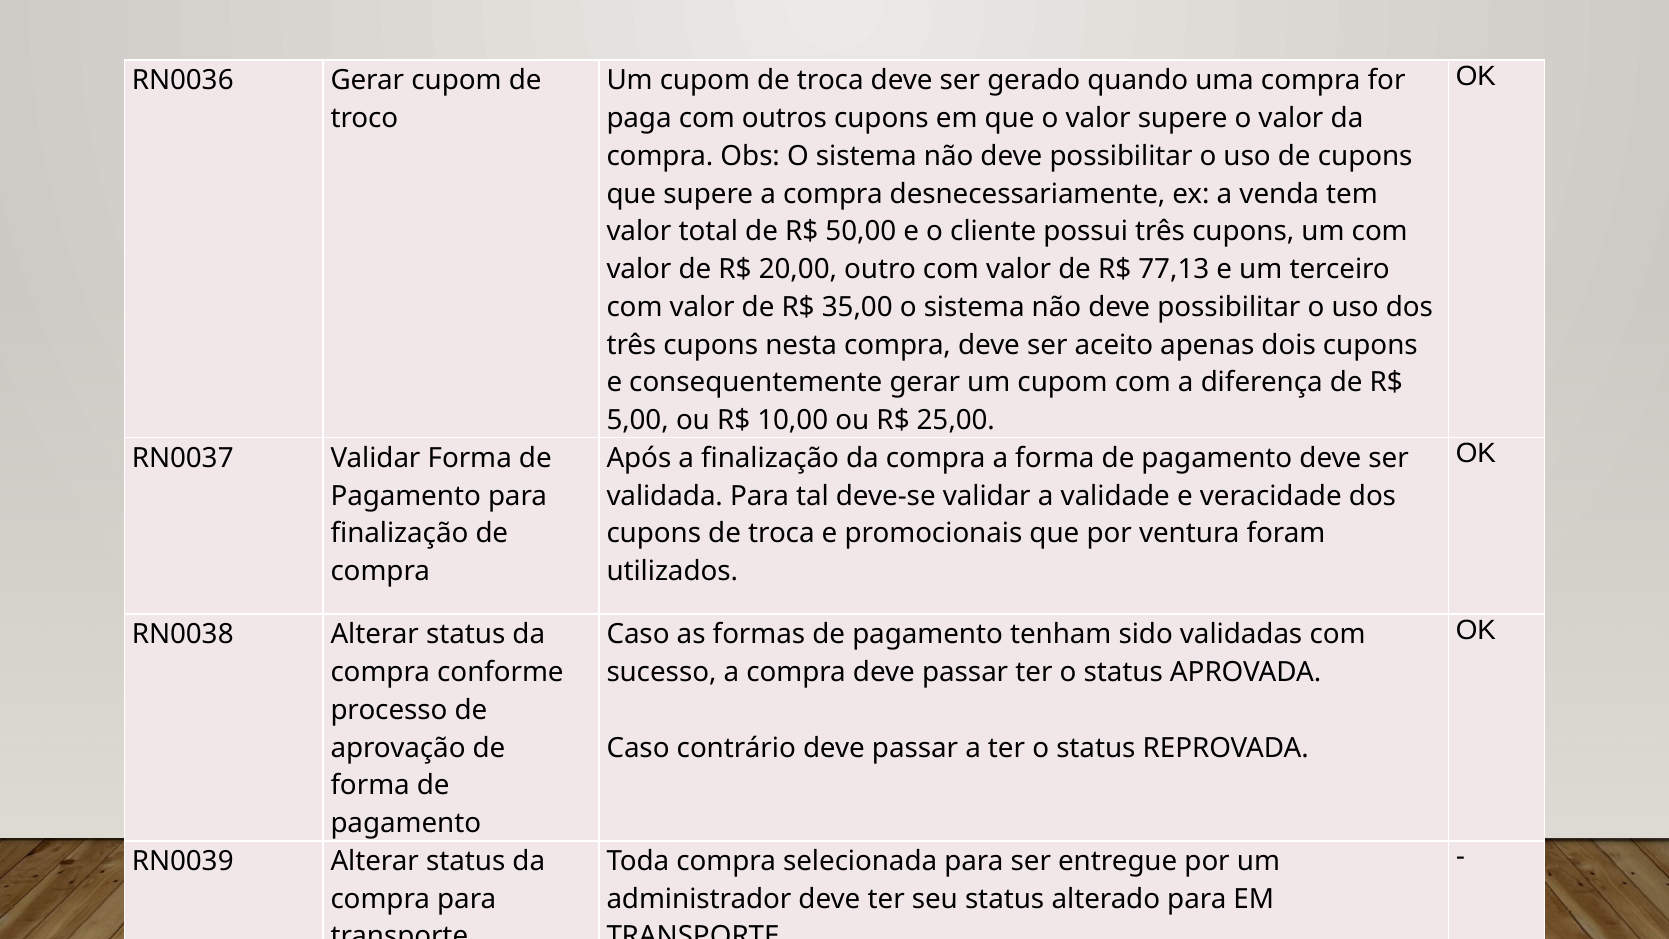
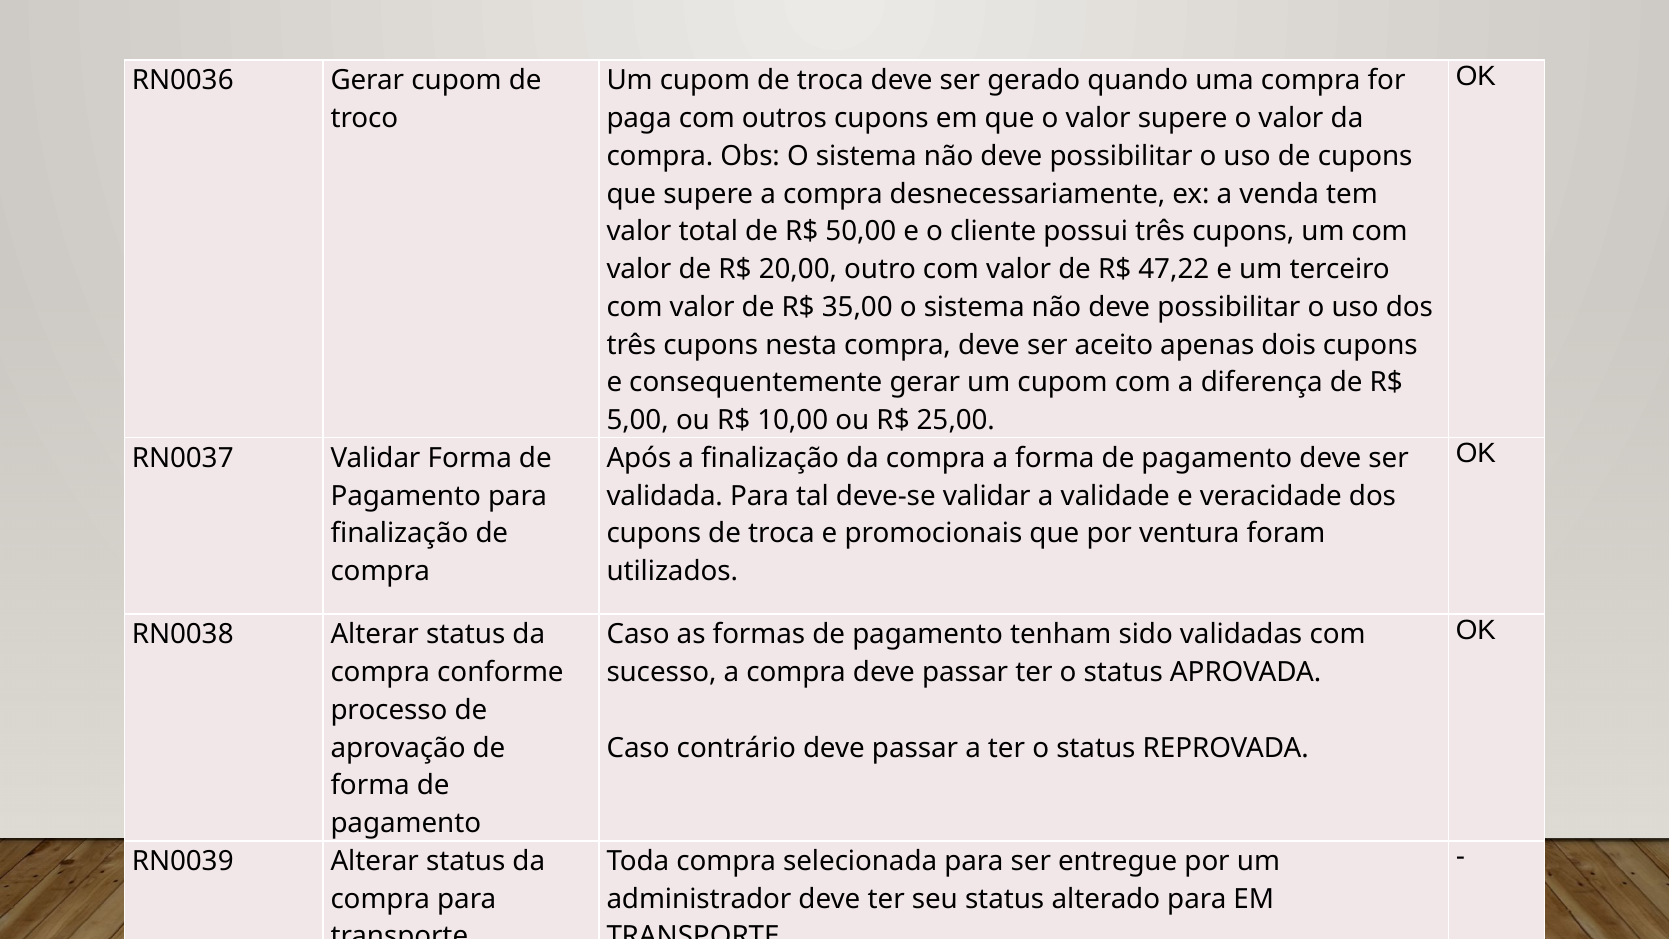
77,13: 77,13 -> 47,22
